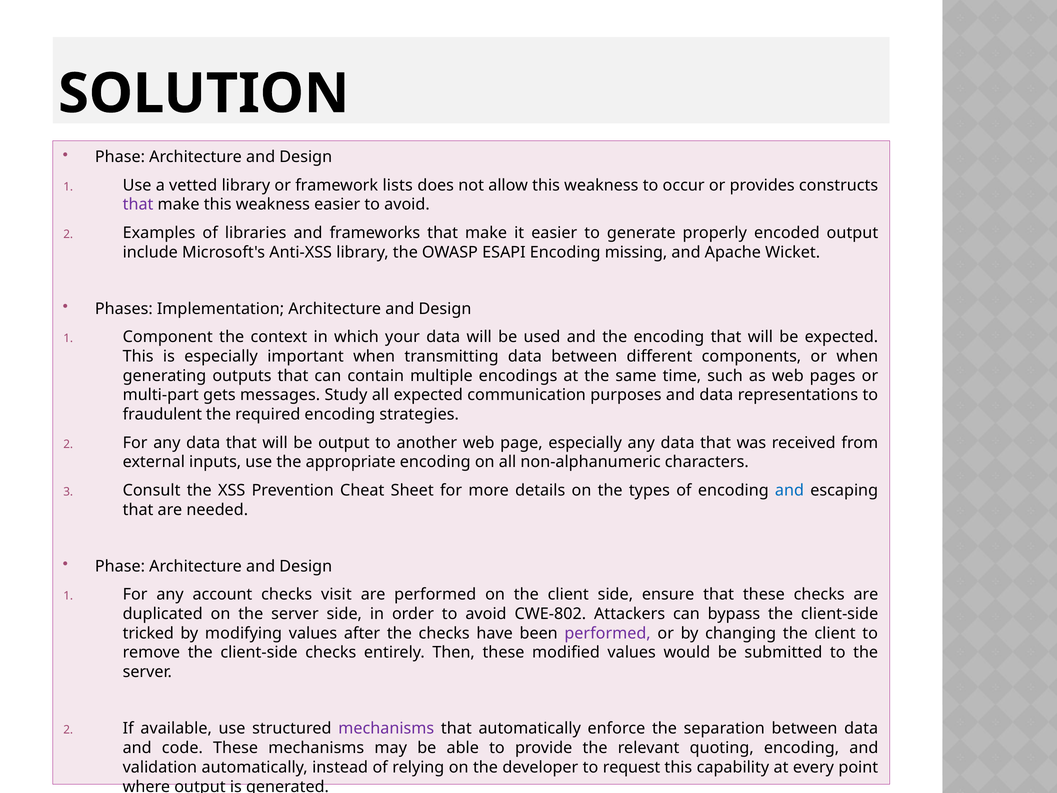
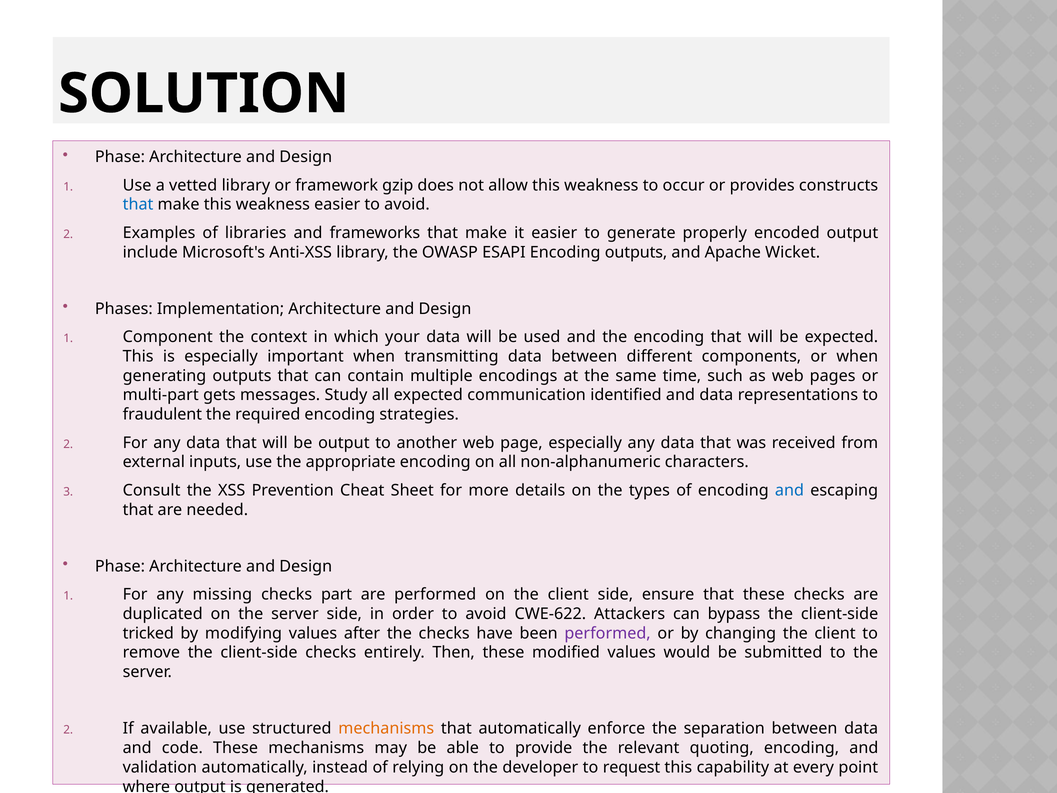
lists: lists -> gzip
that at (138, 205) colour: purple -> blue
Encoding missing: missing -> outputs
purposes: purposes -> identified
account: account -> missing
visit: visit -> part
CWE-802: CWE-802 -> CWE-622
mechanisms at (386, 728) colour: purple -> orange
